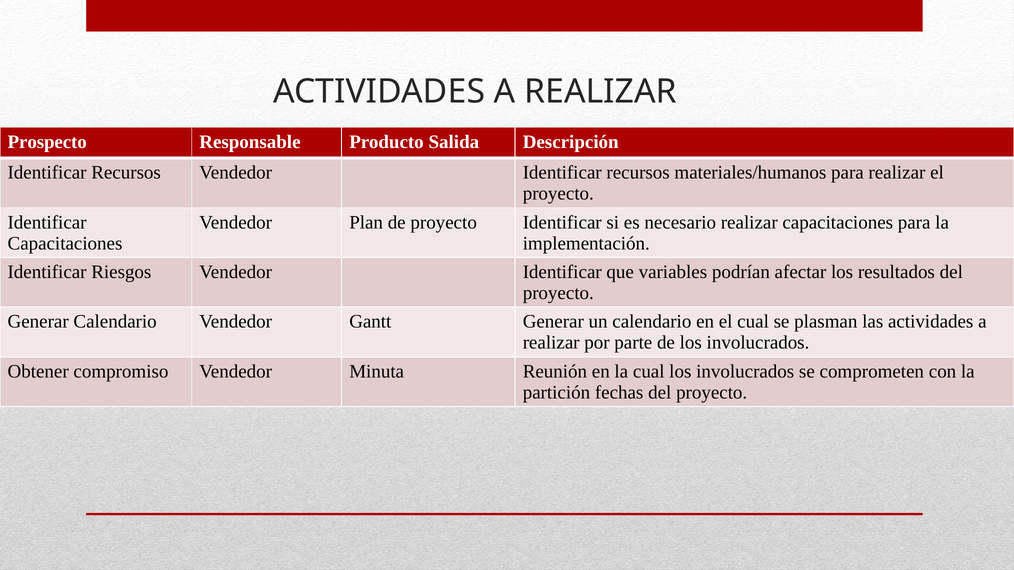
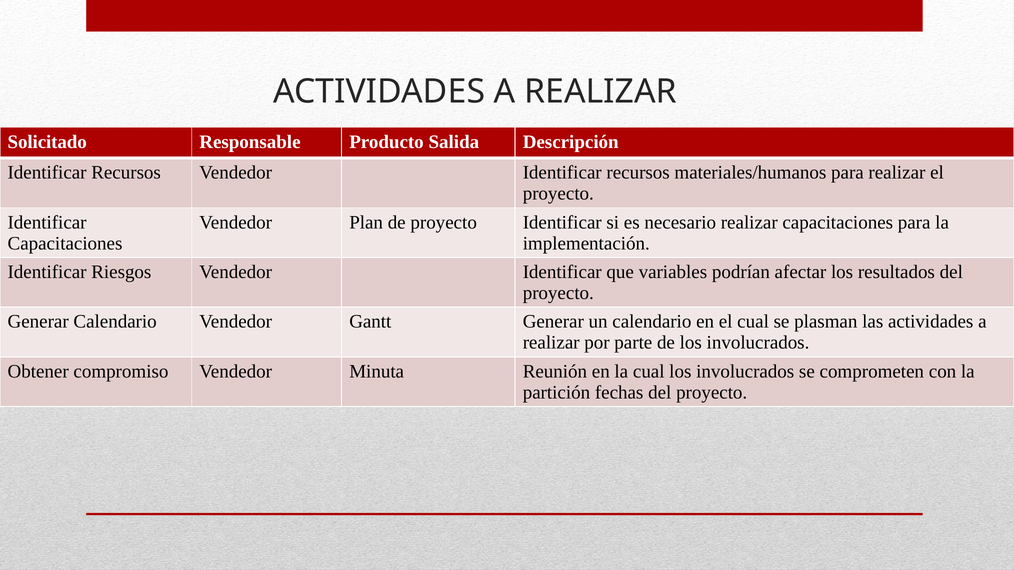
Prospecto: Prospecto -> Solicitado
